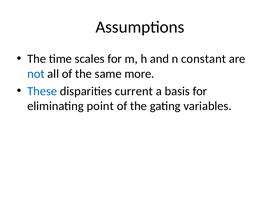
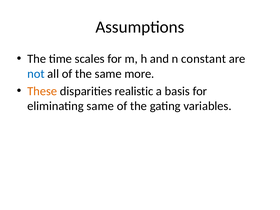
These colour: blue -> orange
current: current -> realistic
eliminating point: point -> same
